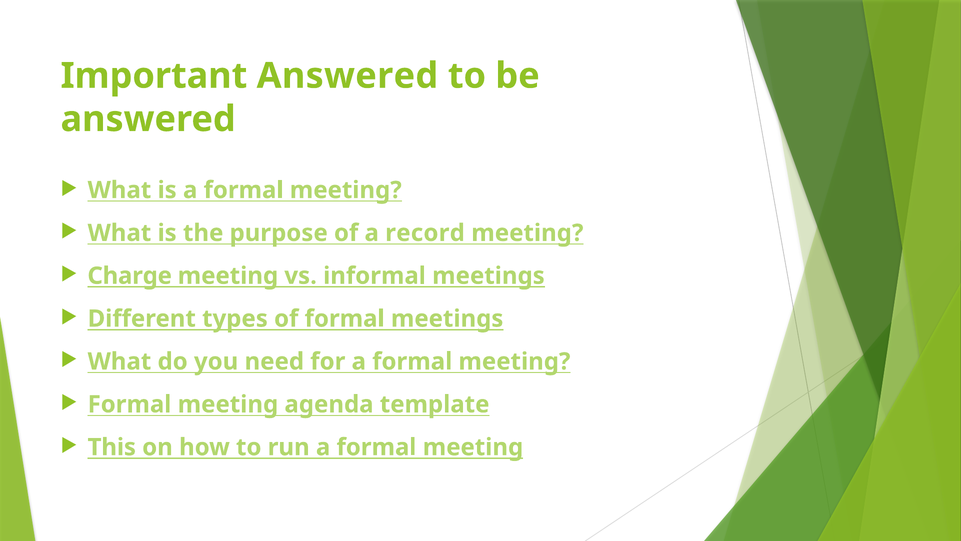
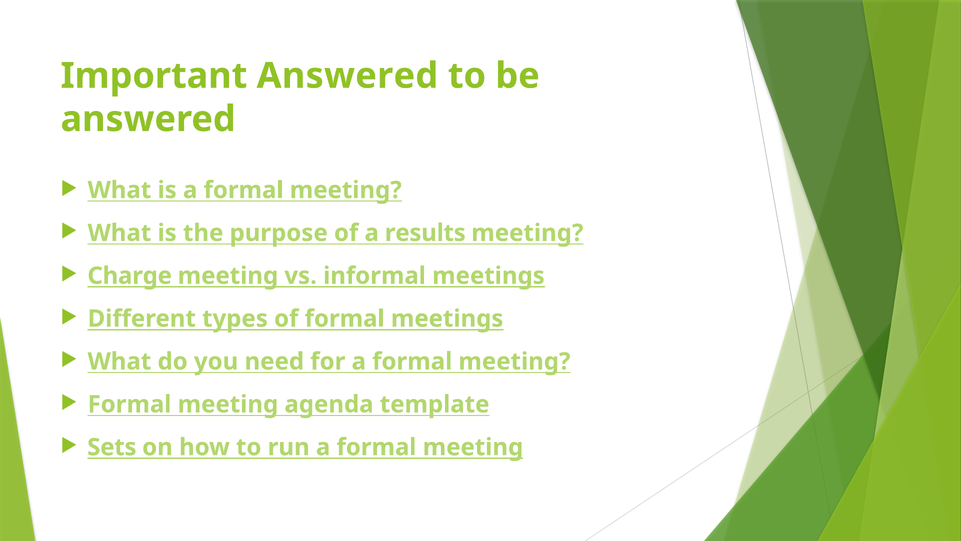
record: record -> results
This: This -> Sets
